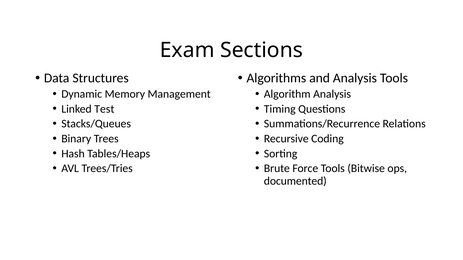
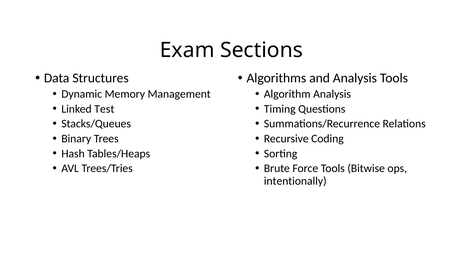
documented: documented -> intentionally
